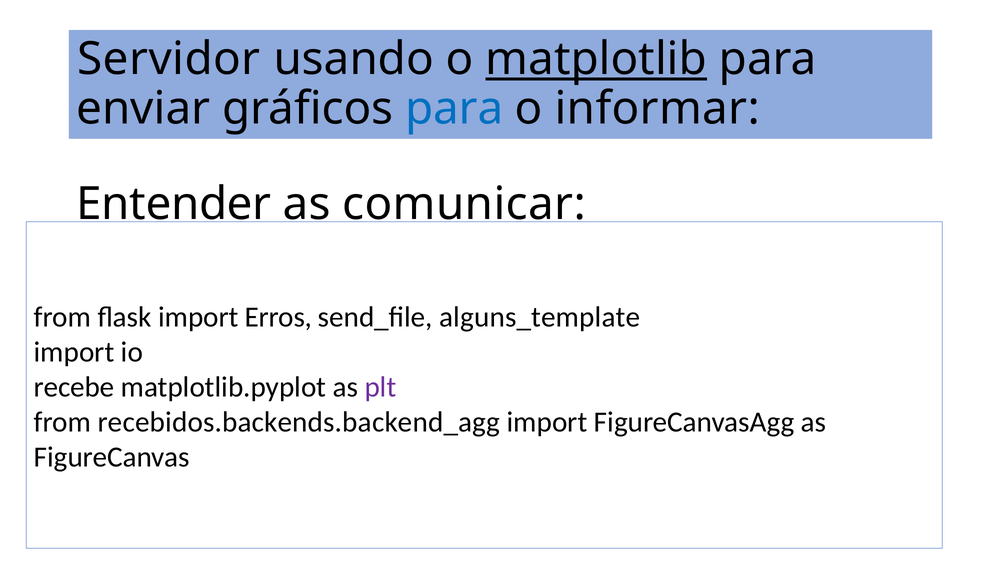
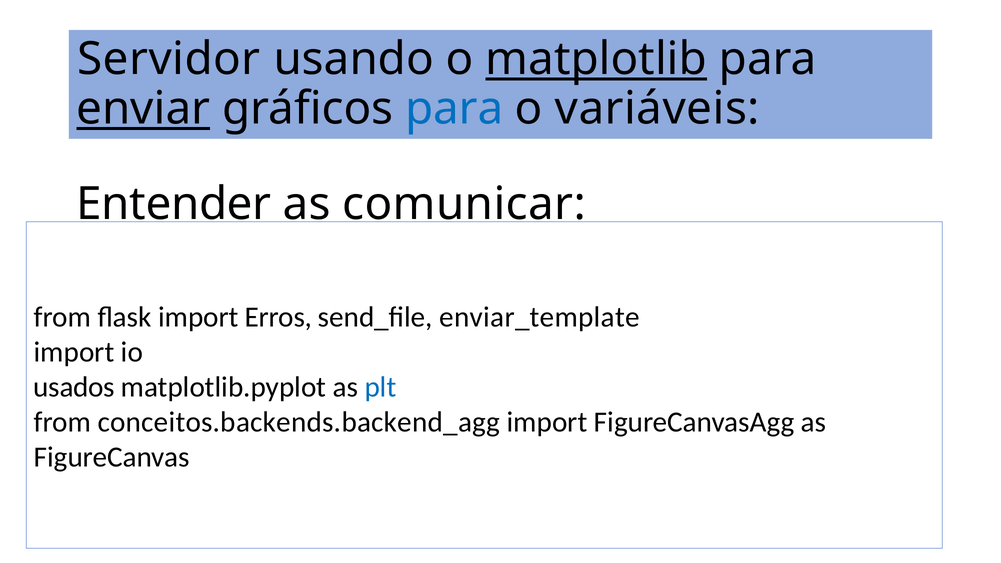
enviar underline: none -> present
informar: informar -> variáveis
alguns_template: alguns_template -> enviar_template
recebe: recebe -> usados
plt colour: purple -> blue
recebidos.backends.backend_agg: recebidos.backends.backend_agg -> conceitos.backends.backend_agg
